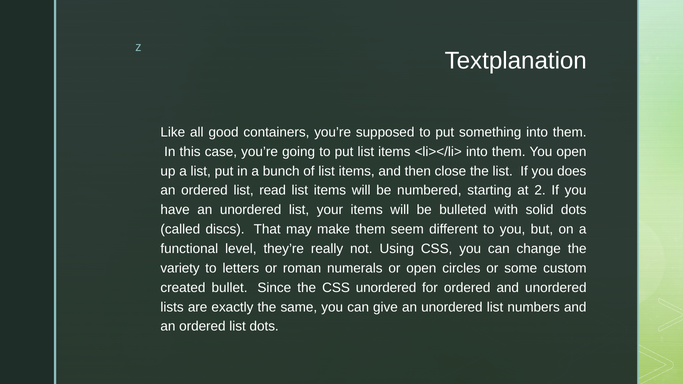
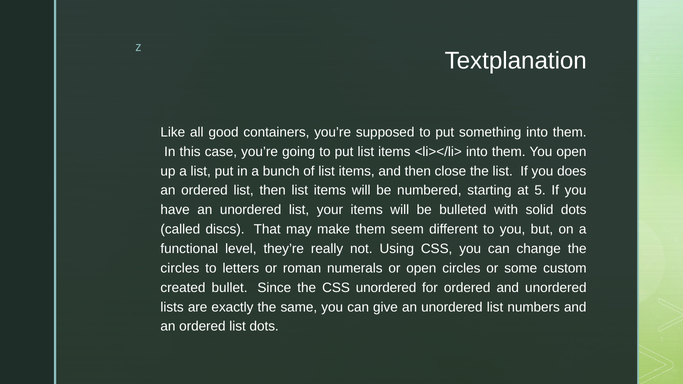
list read: read -> then
2: 2 -> 5
variety at (180, 268): variety -> circles
